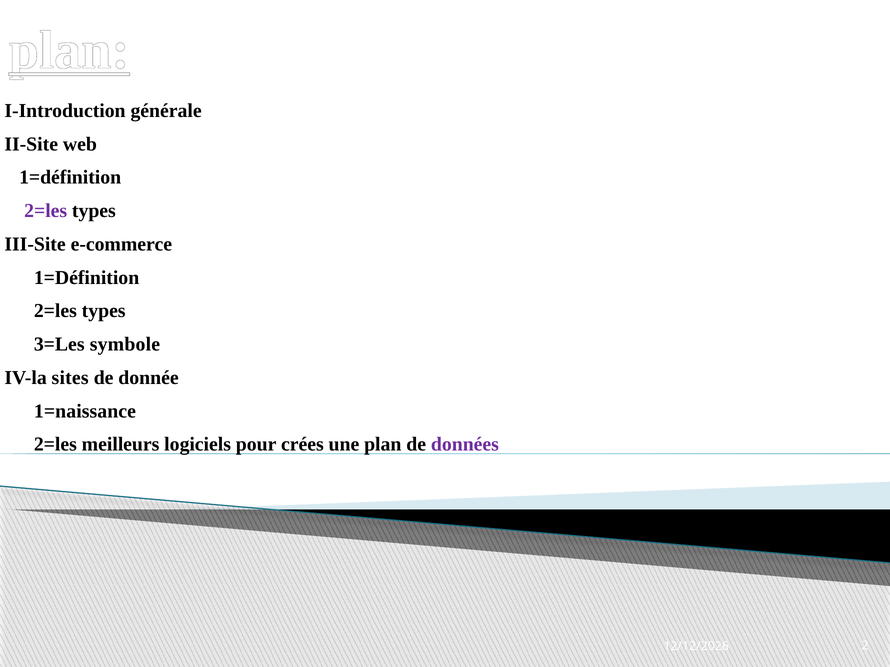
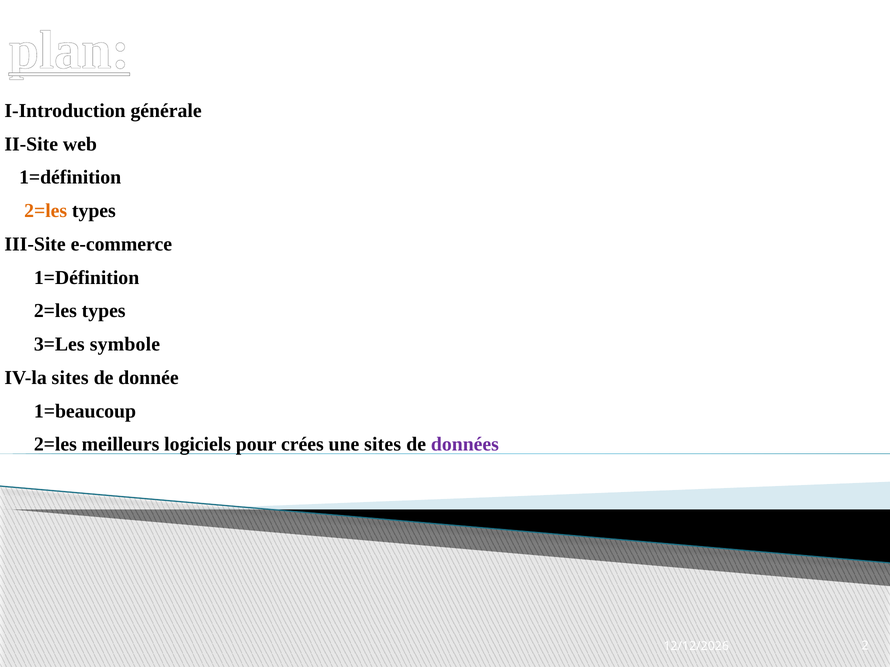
2=les at (46, 211) colour: purple -> orange
1=naissance: 1=naissance -> 1=beaucoup
une plan: plan -> sites
